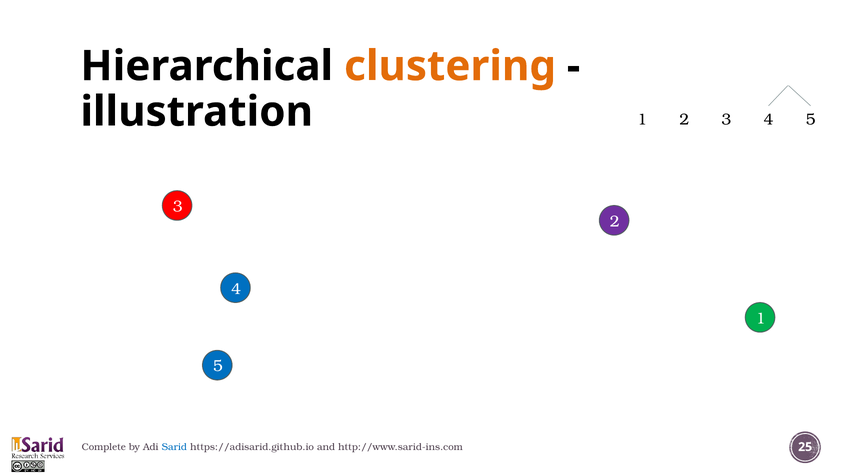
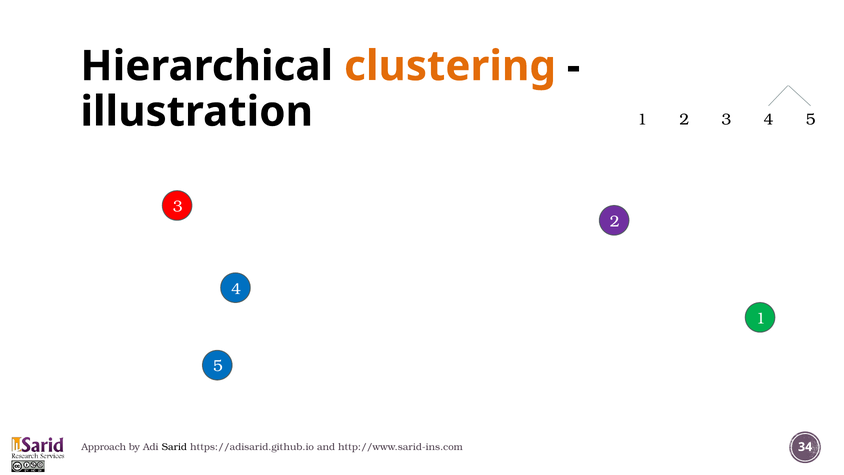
Complete: Complete -> Approach
Sarid colour: blue -> black
25: 25 -> 34
